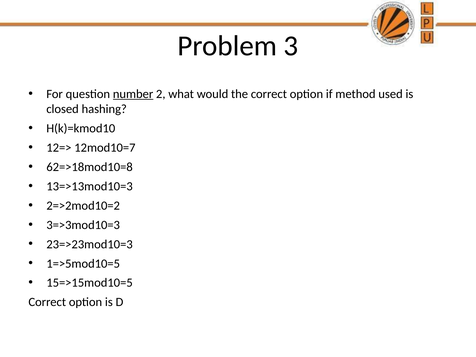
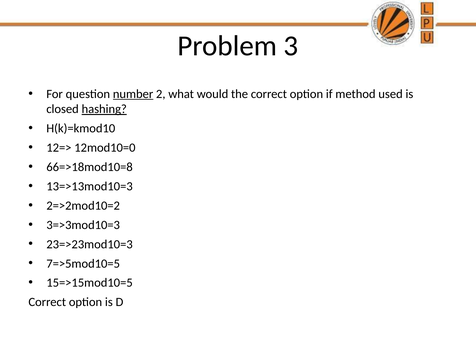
hashing underline: none -> present
12mod10=7: 12mod10=7 -> 12mod10=0
62=>18mod10=8: 62=>18mod10=8 -> 66=>18mod10=8
1=>5mod10=5: 1=>5mod10=5 -> 7=>5mod10=5
